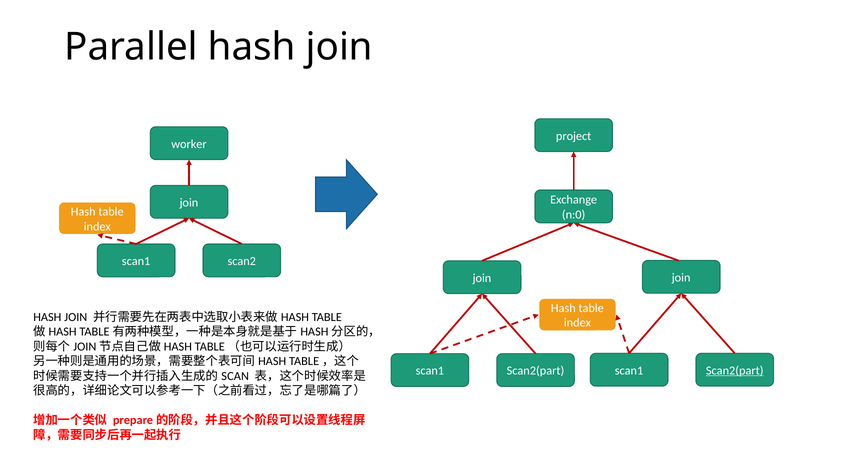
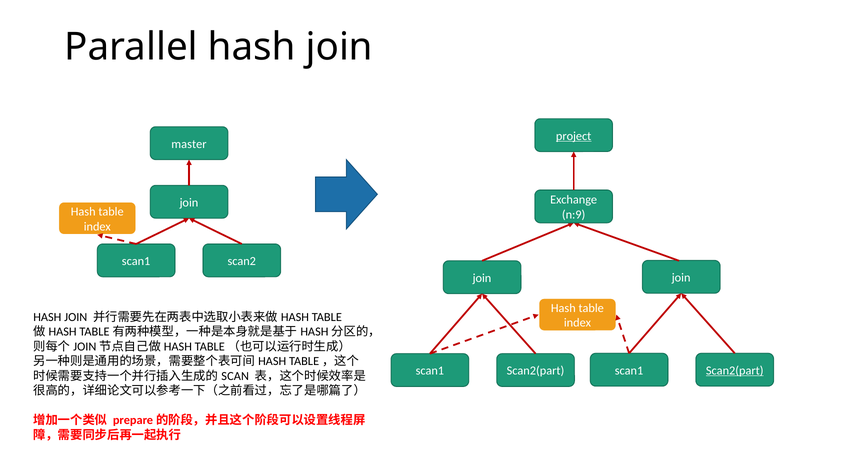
project underline: none -> present
worker: worker -> master
n:0: n:0 -> n:9
